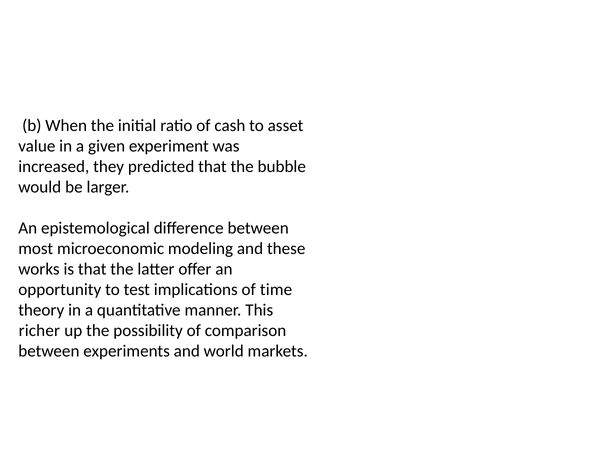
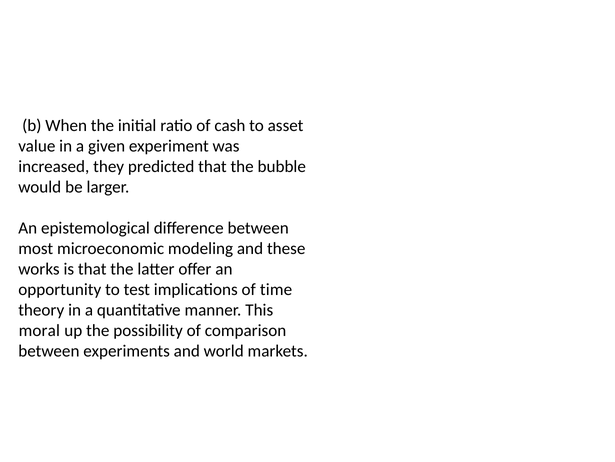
richer: richer -> moral
